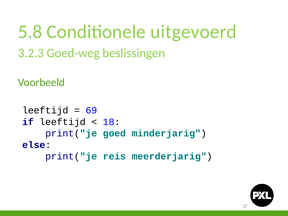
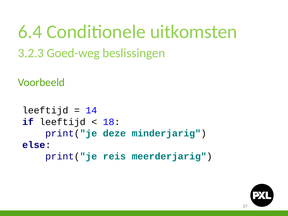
5.8: 5.8 -> 6.4
uitgevoerd: uitgevoerd -> uitkomsten
69: 69 -> 14
goed: goed -> deze
